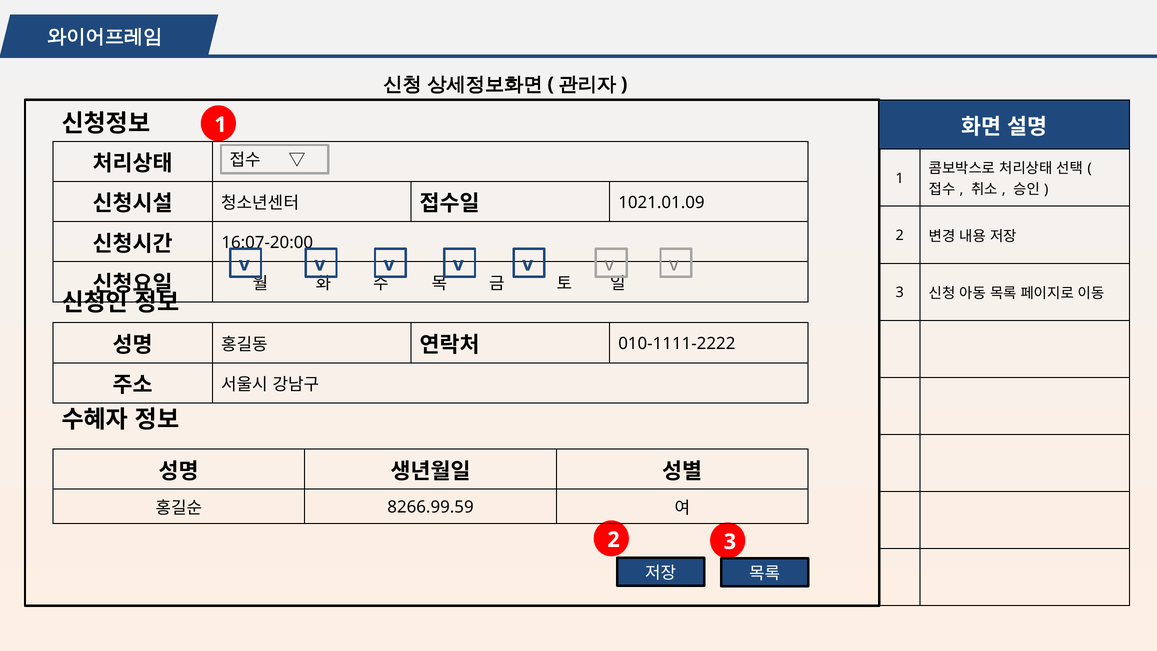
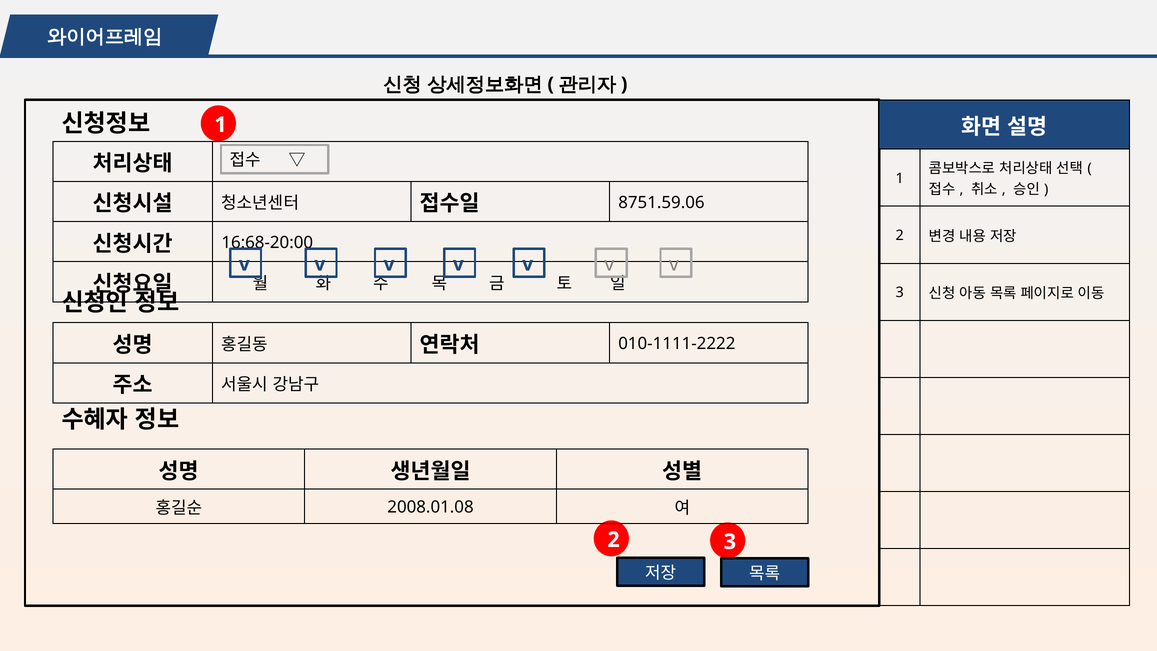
1021.01.09: 1021.01.09 -> 8751.59.06
16:07-20:00: 16:07-20:00 -> 16:68-20:00
8266.99.59: 8266.99.59 -> 2008.01.08
